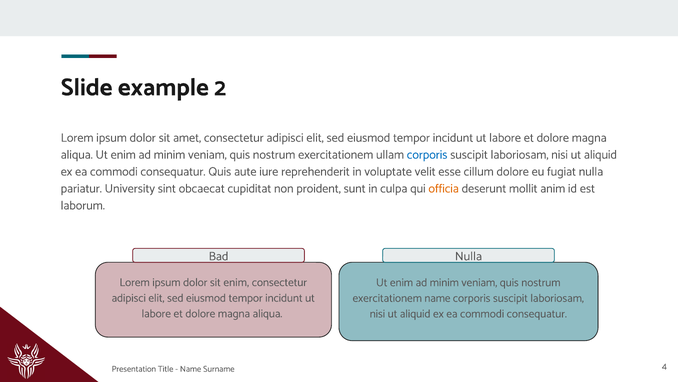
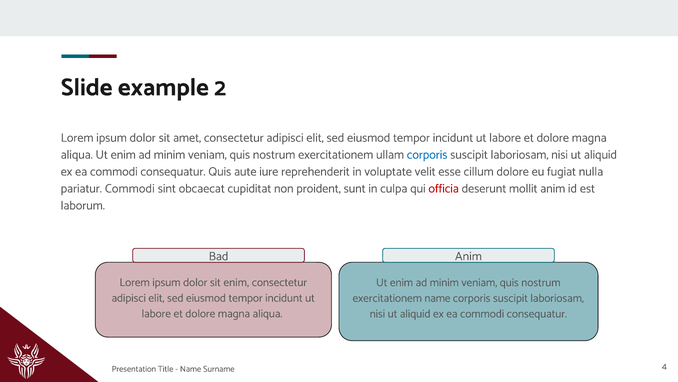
pariatur University: University -> Commodi
officia colour: orange -> red
Bad Nulla: Nulla -> Anim
